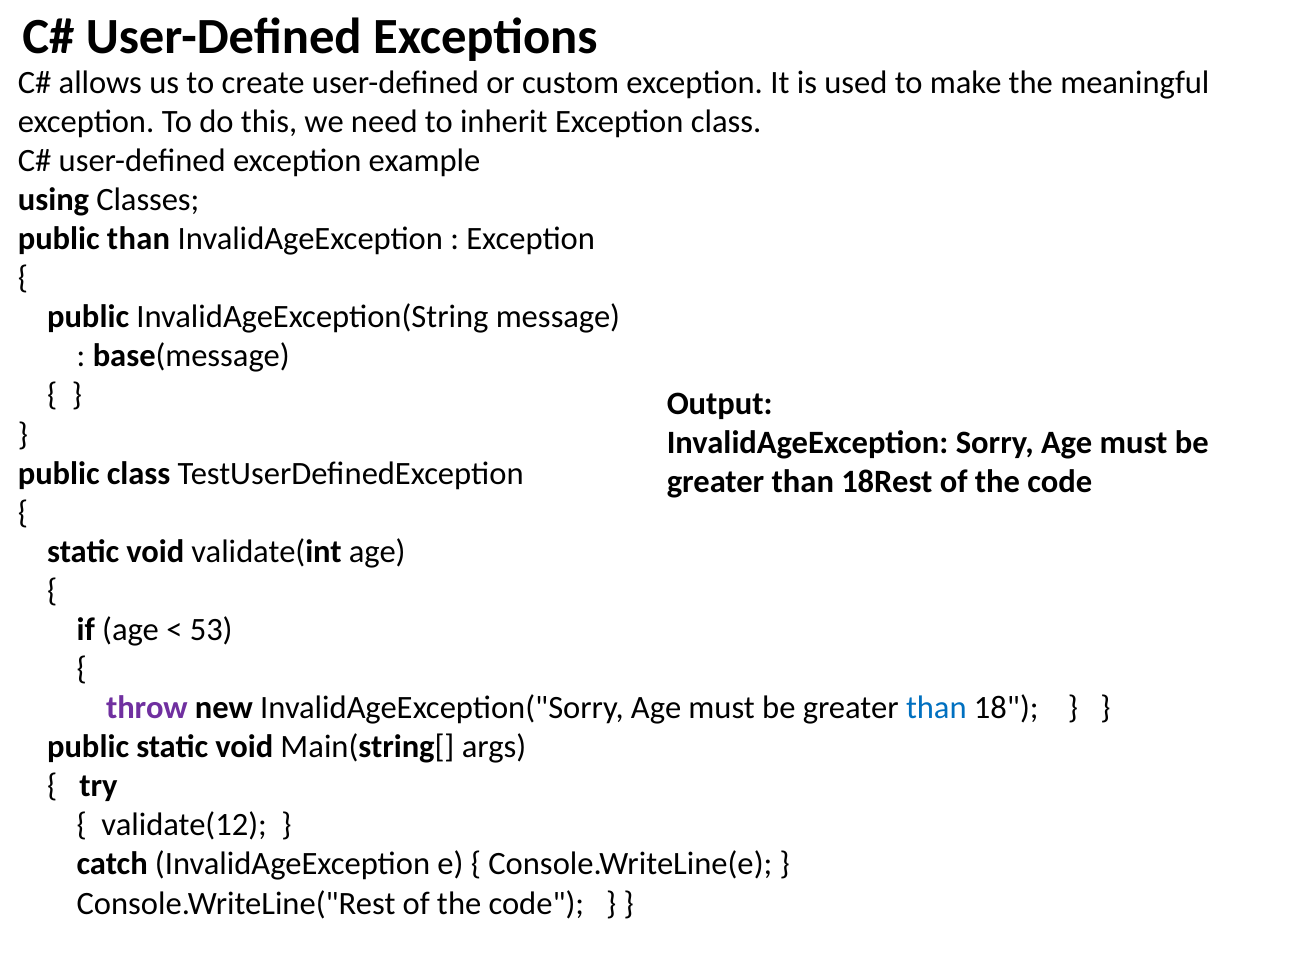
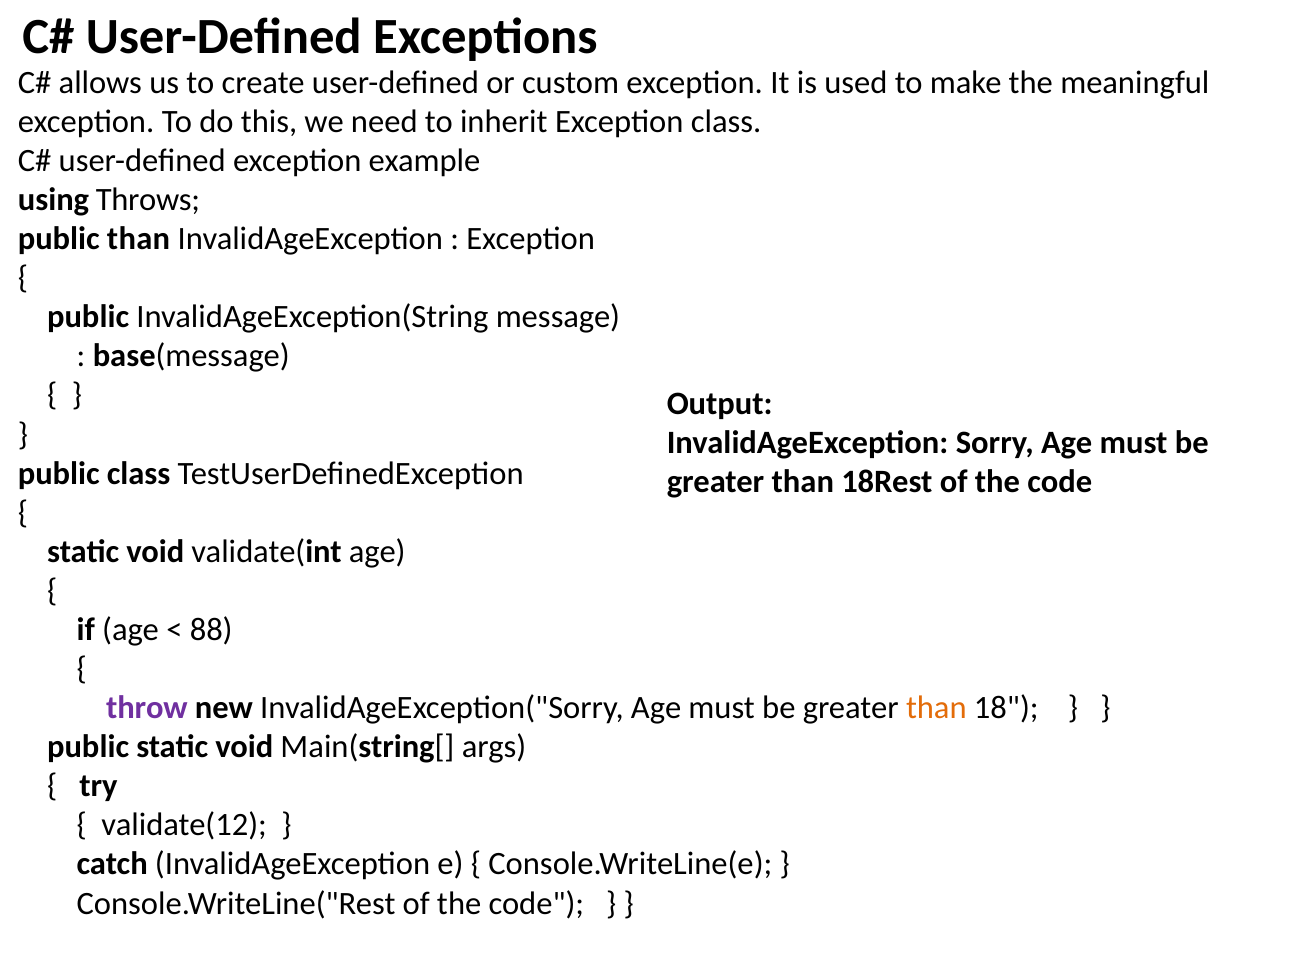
Classes: Classes -> Throws
53: 53 -> 88
than at (936, 708) colour: blue -> orange
